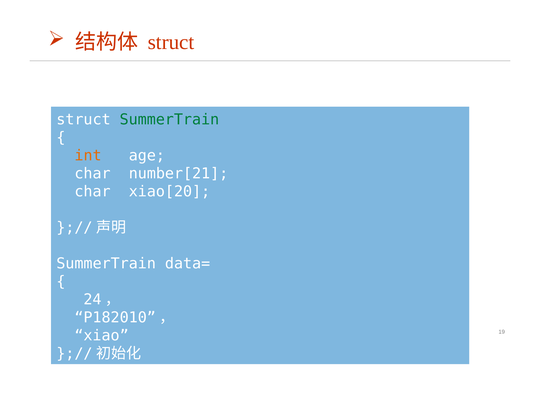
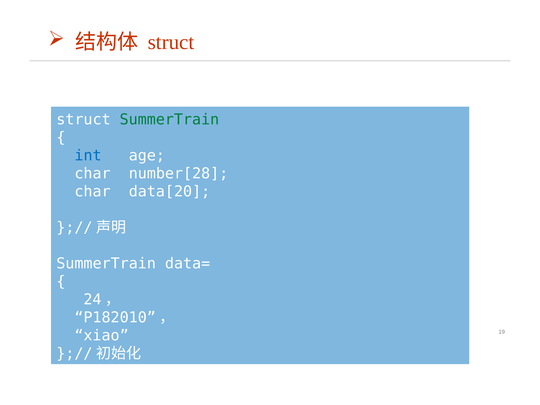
int colour: orange -> blue
number[21: number[21 -> number[28
xiao[20: xiao[20 -> data[20
